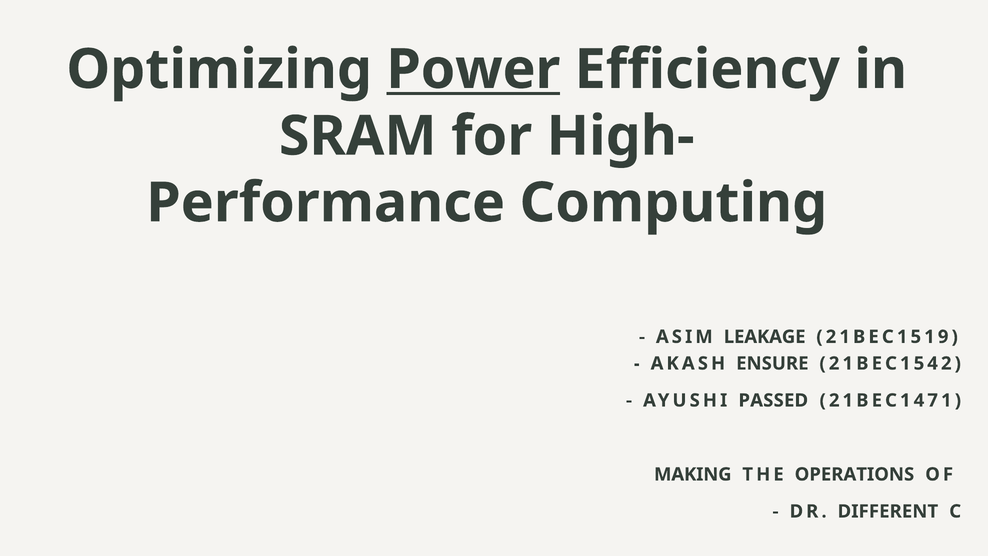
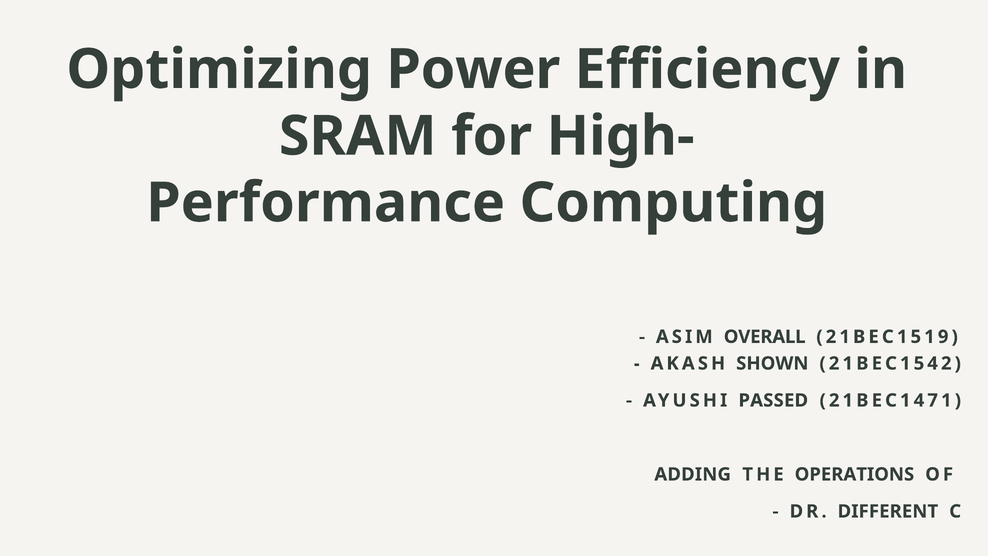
Power underline: present -> none
LEAKAGE: LEAKAGE -> OVERALL
ENSURE: ENSURE -> SHOWN
MAKING: MAKING -> ADDING
